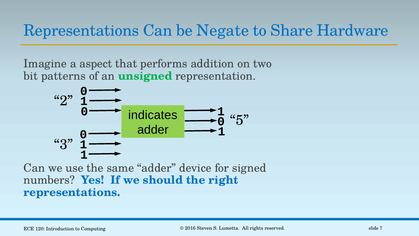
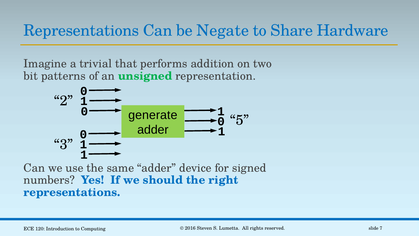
aspect: aspect -> trivial
indicates: indicates -> generate
